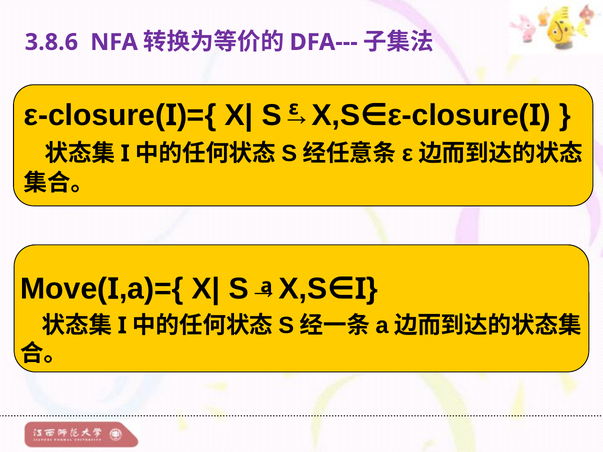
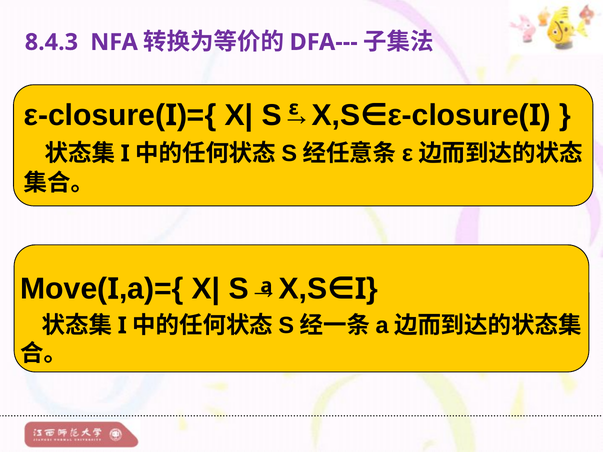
3.8.6: 3.8.6 -> 8.4.3
